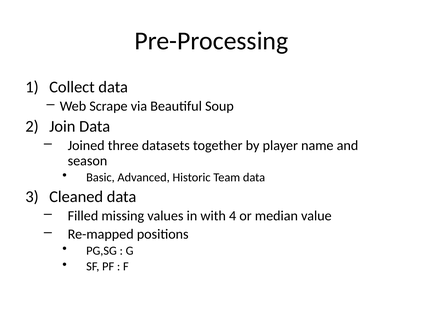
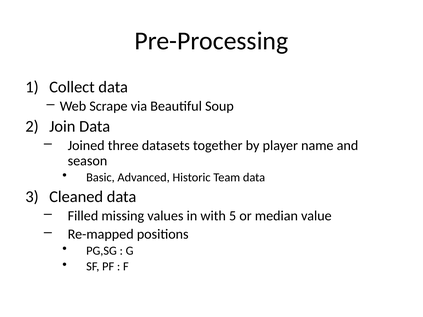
4: 4 -> 5
